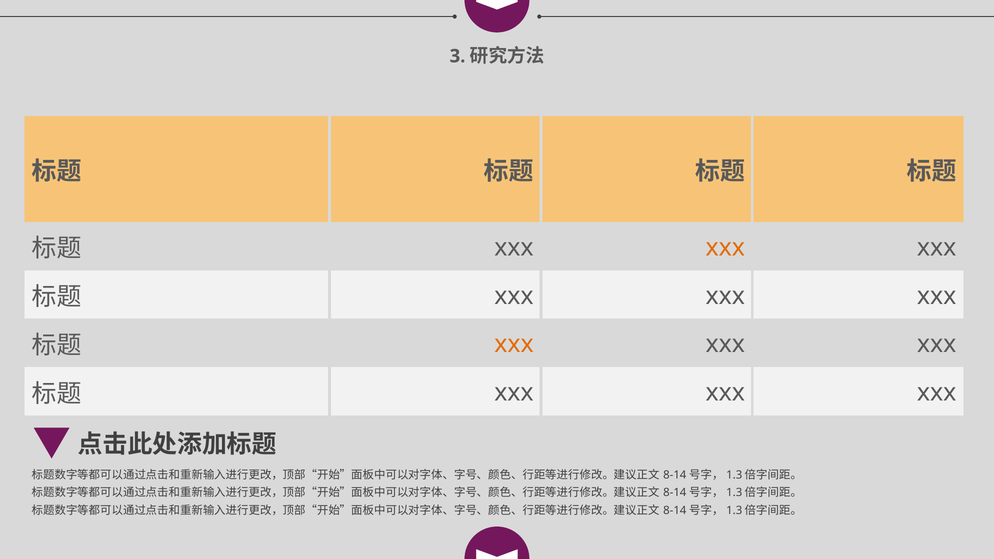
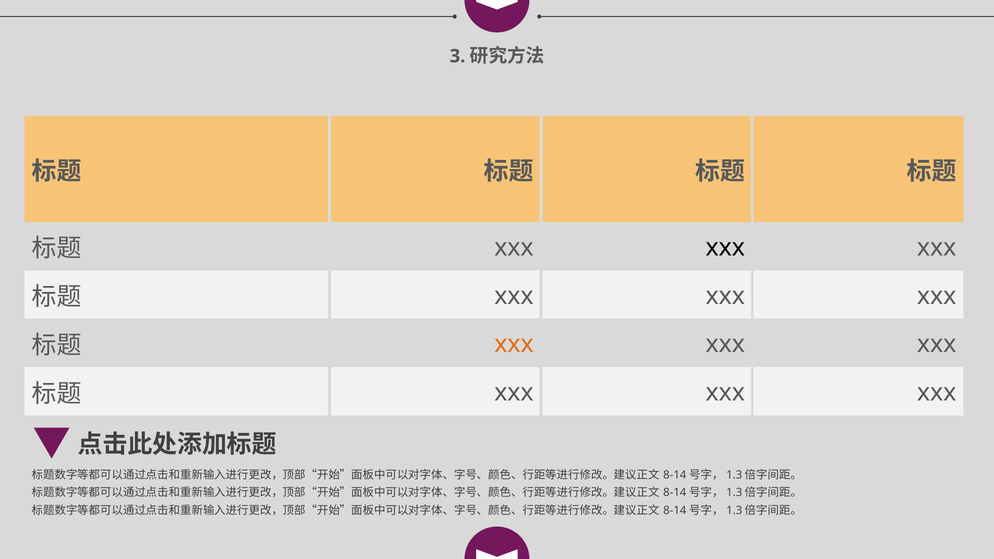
xxx at (725, 248) colour: orange -> black
